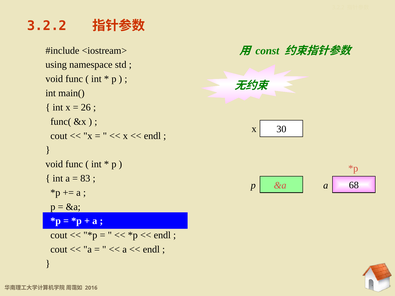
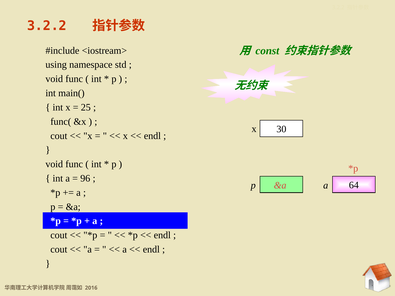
26: 26 -> 25
83: 83 -> 96
68: 68 -> 64
